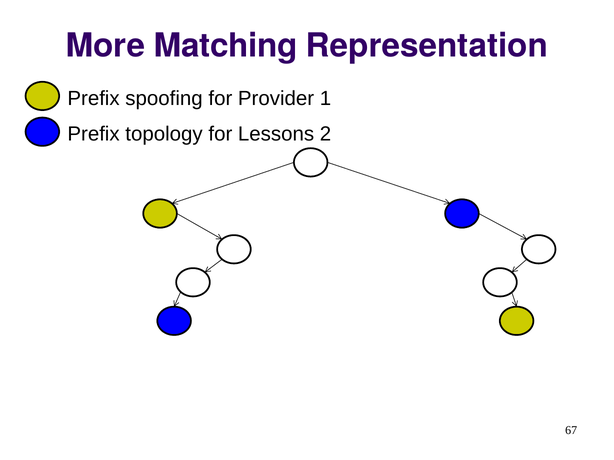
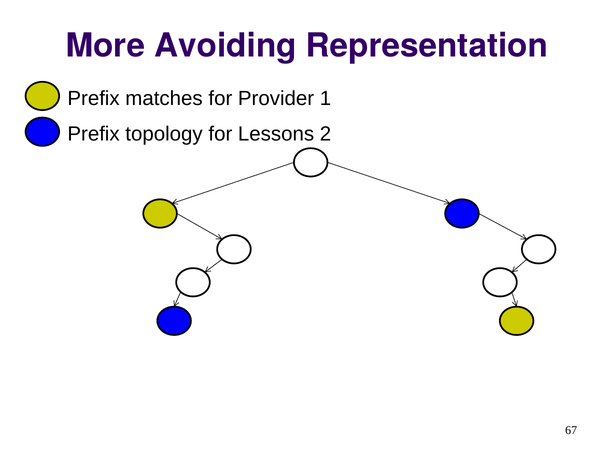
Matching: Matching -> Avoiding
spoofing: spoofing -> matches
